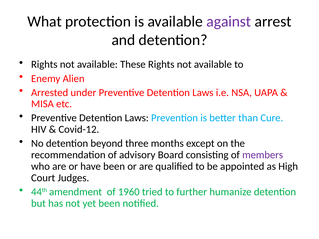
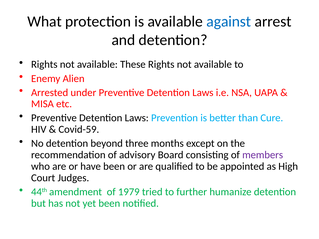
against colour: purple -> blue
Covid-12: Covid-12 -> Covid-59
1960: 1960 -> 1979
